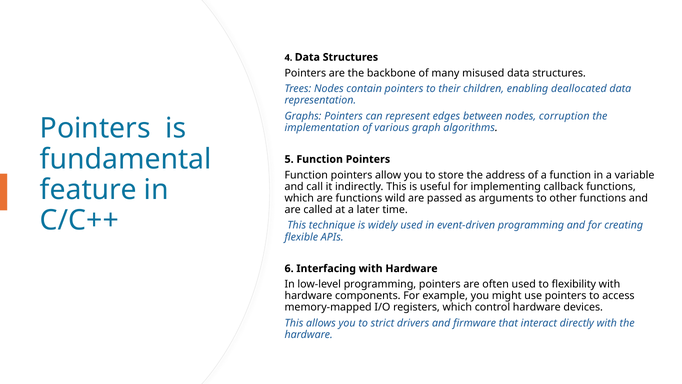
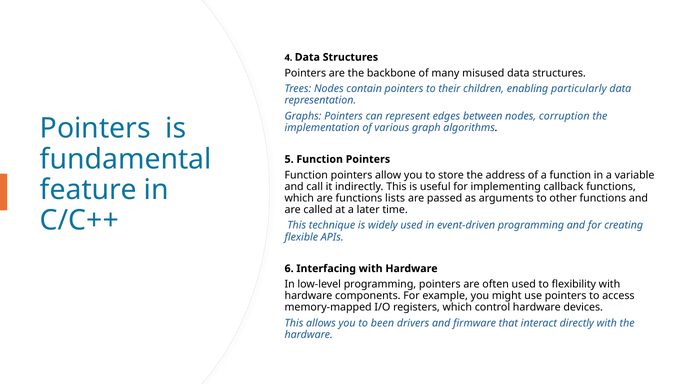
deallocated: deallocated -> particularly
wild: wild -> lists
strict: strict -> been
